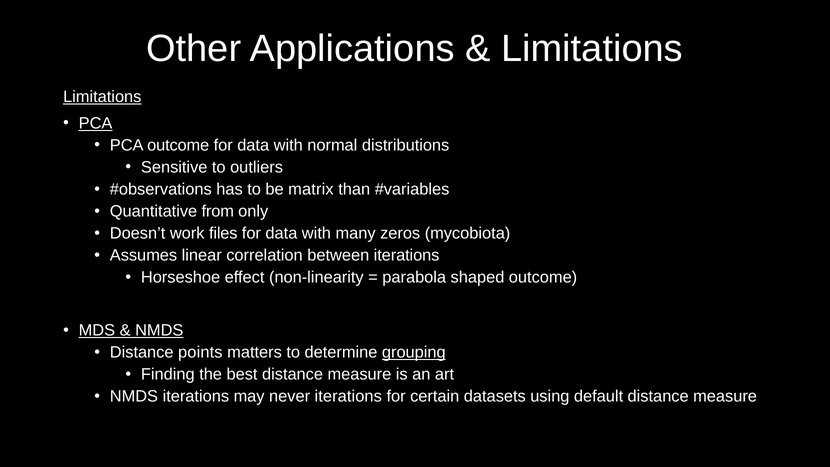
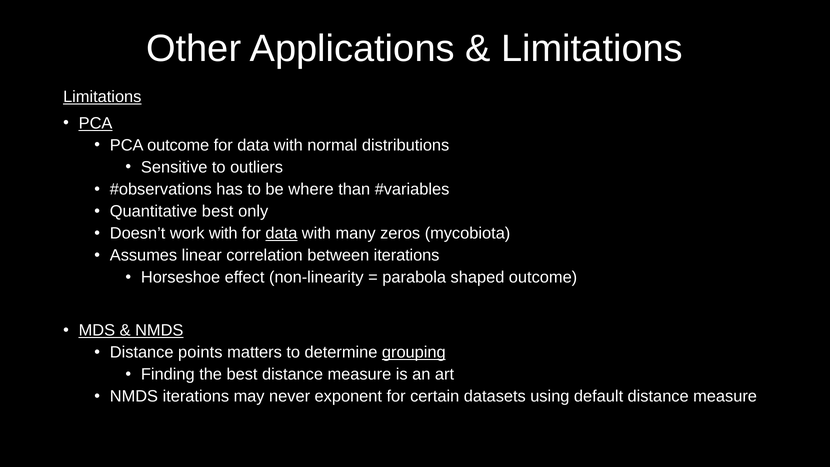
matrix: matrix -> where
Quantitative from: from -> best
work files: files -> with
data at (281, 233) underline: none -> present
never iterations: iterations -> exponent
